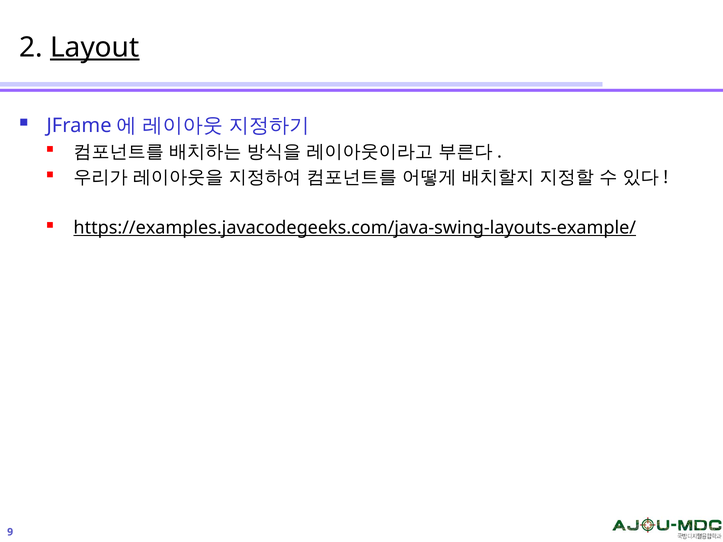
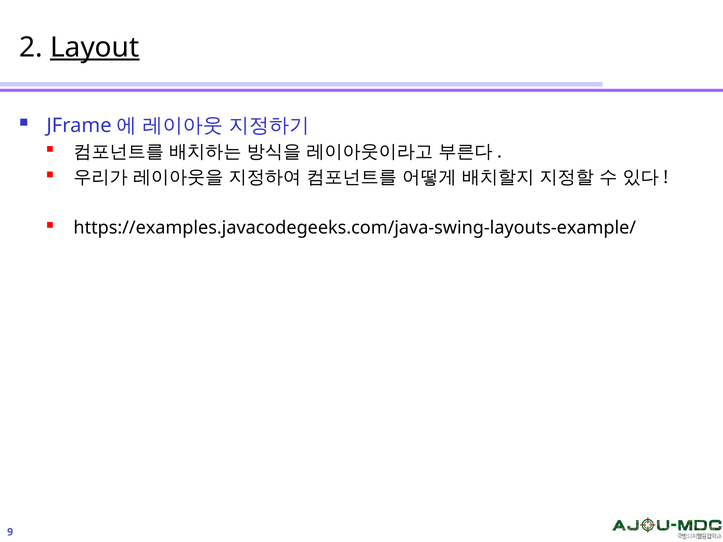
https://examples.javacodegeeks.com/java-swing-layouts-example/ underline: present -> none
